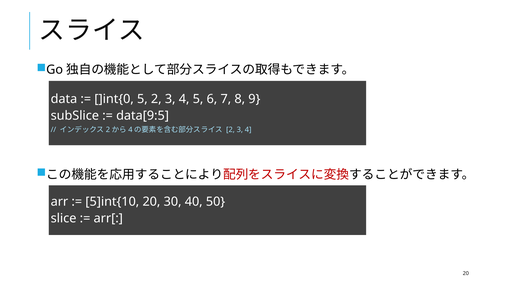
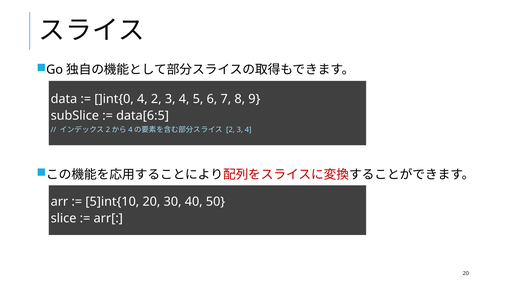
]int{0 5: 5 -> 4
data[9:5: data[9:5 -> data[6:5
